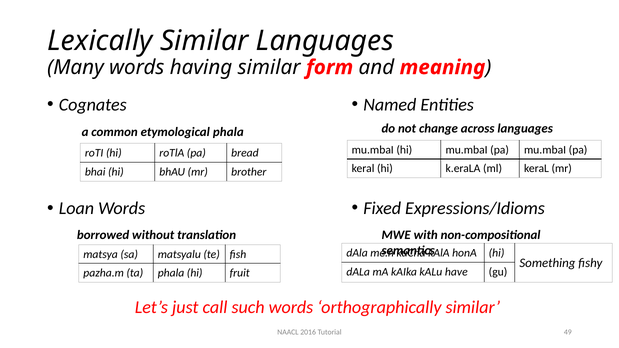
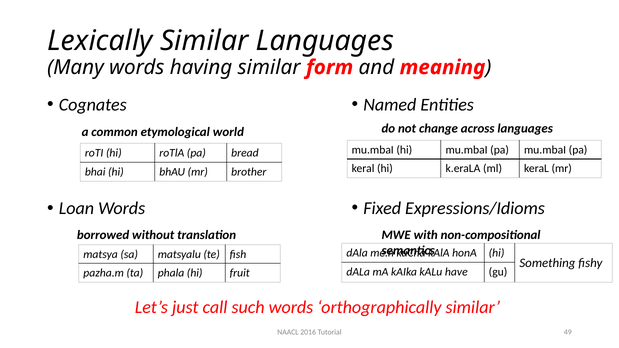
etymological phala: phala -> world
